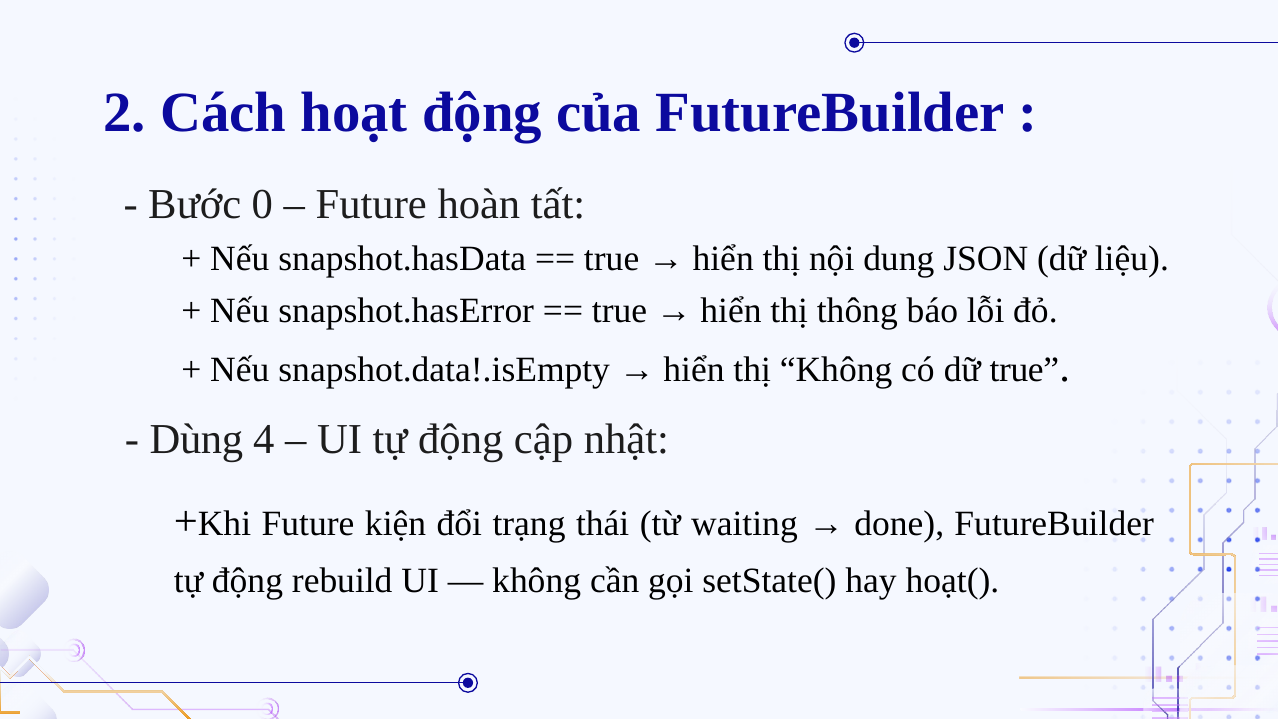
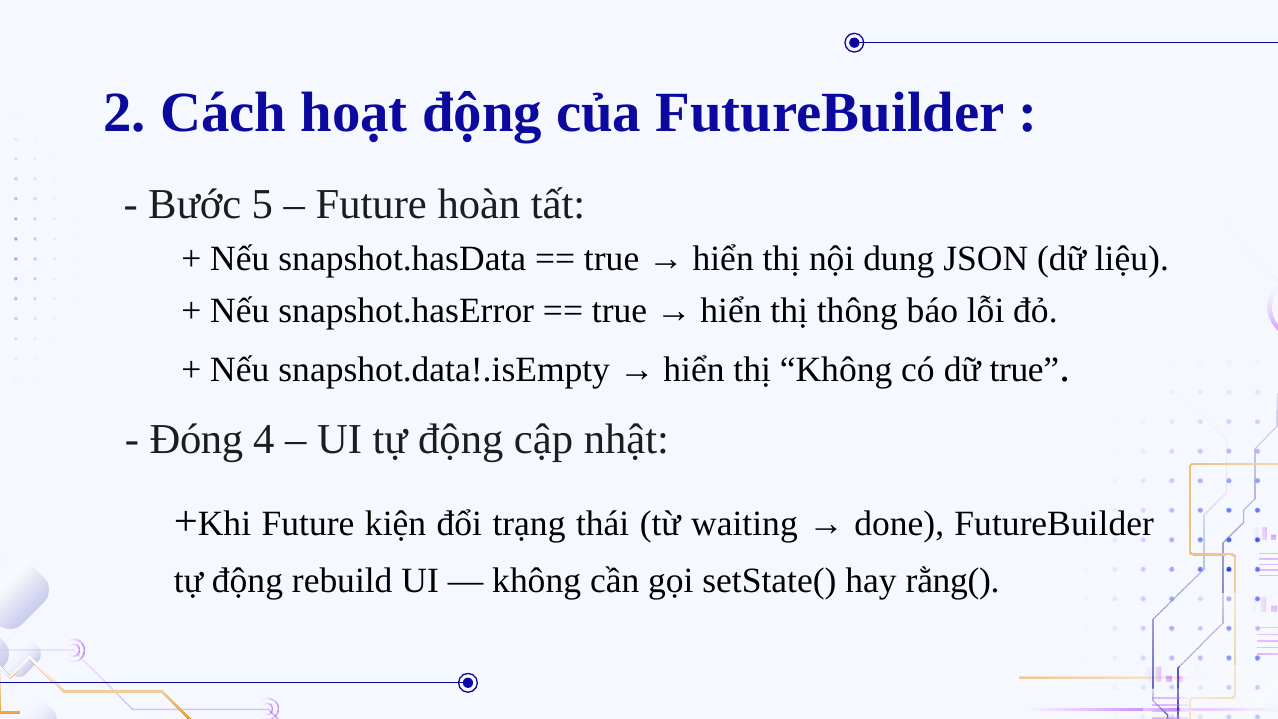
0: 0 -> 5
Dùng: Dùng -> Đóng
hoạt(: hoạt( -> rằng(
